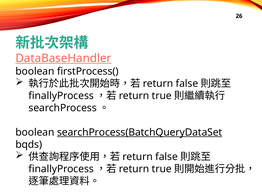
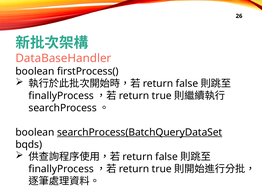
DataBaseHandler underline: present -> none
